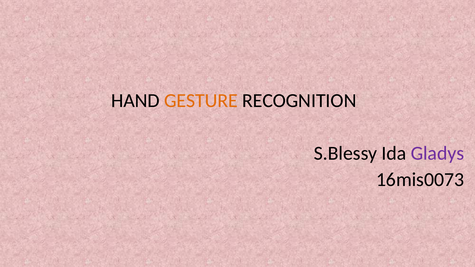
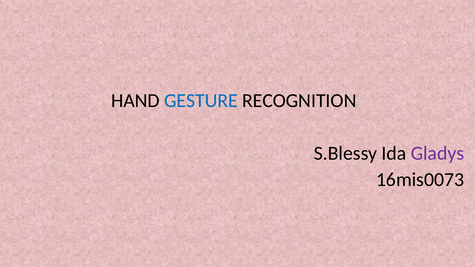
GESTURE colour: orange -> blue
